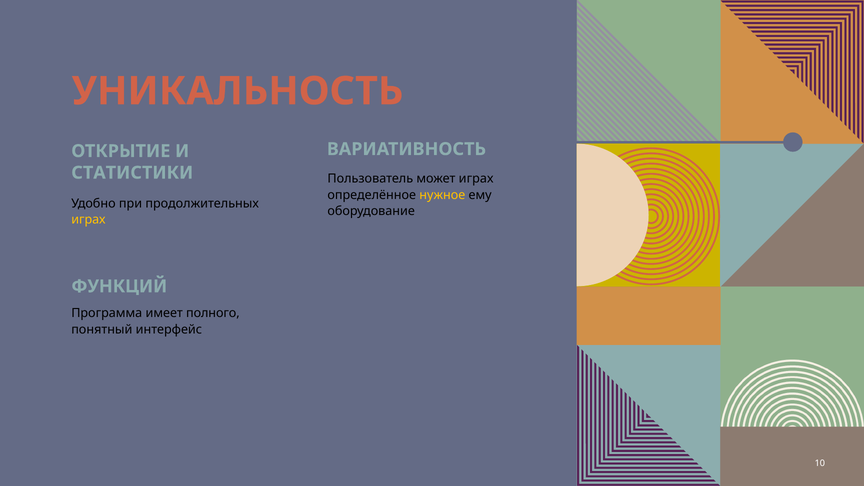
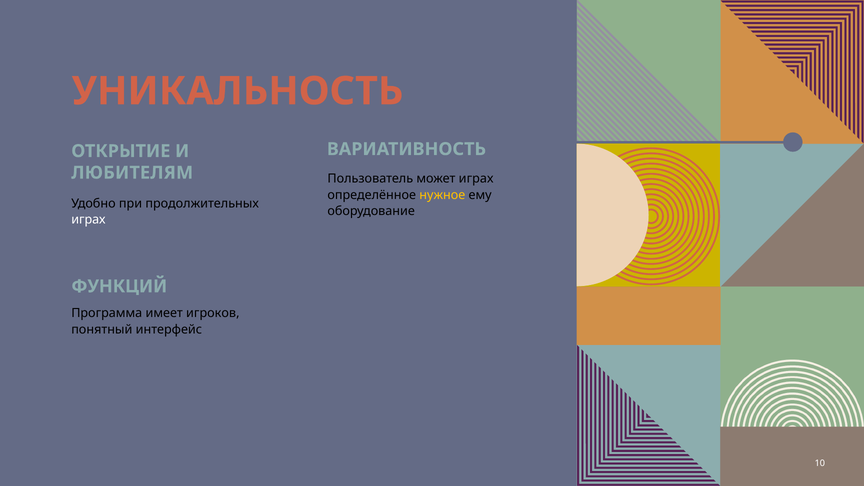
СТАТИСТИКИ: СТАТИСТИКИ -> ЛЮБИТЕЛЯМ
играх at (88, 220) colour: yellow -> white
полного: полного -> игроков
